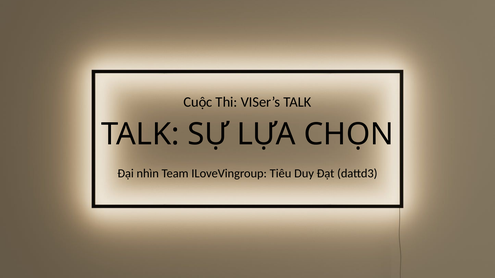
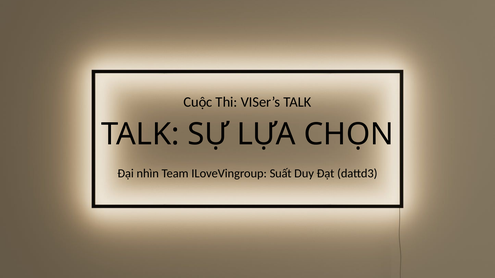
Tiêu: Tiêu -> Suất
